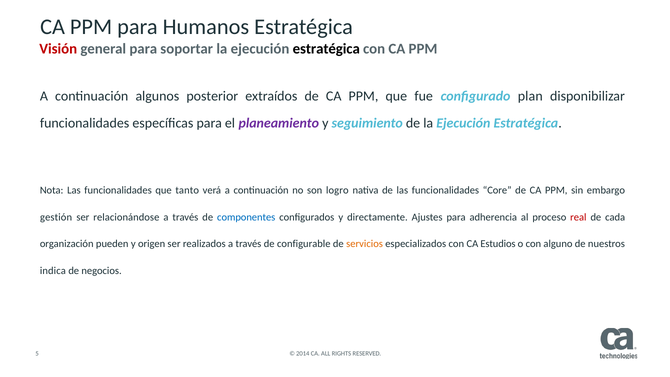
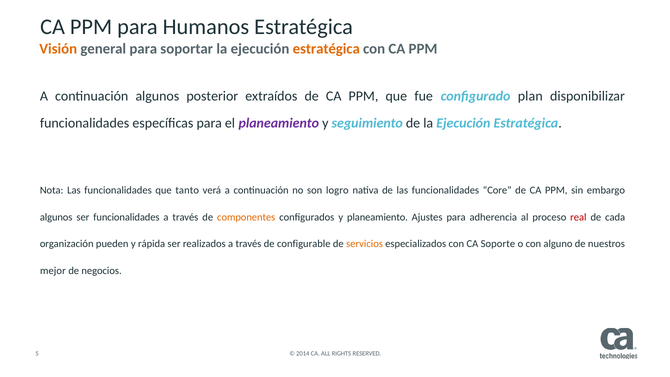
Visión colour: red -> orange
estratégica at (326, 49) colour: black -> orange
gestión at (56, 217): gestión -> algunos
ser relacionándose: relacionándose -> funcionalidades
componentes colour: blue -> orange
y directamente: directamente -> planeamiento
origen: origen -> rápida
Estudios: Estudios -> Soporte
indica: indica -> mejor
